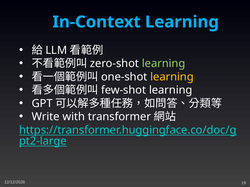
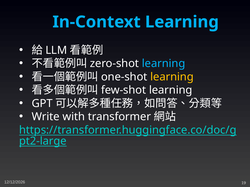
learning at (164, 64) colour: light green -> light blue
